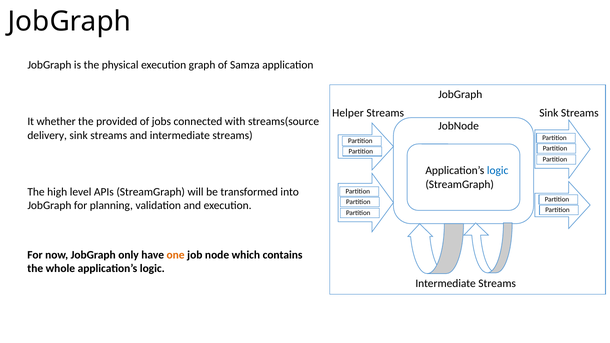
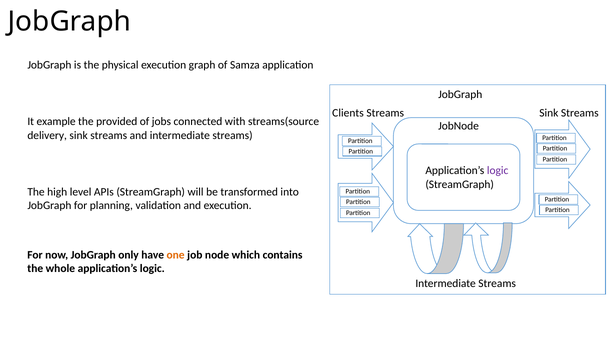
Helper: Helper -> Clients
whether: whether -> example
logic at (498, 171) colour: blue -> purple
